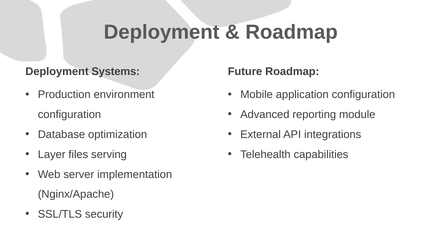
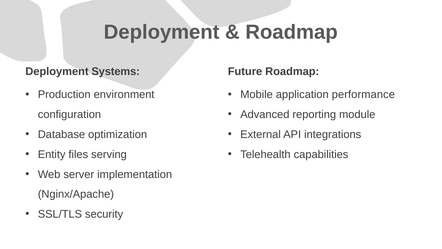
application configuration: configuration -> performance
Layer: Layer -> Entity
